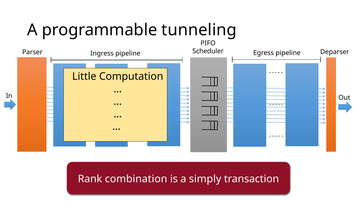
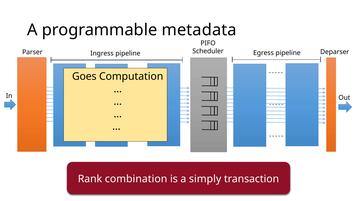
tunneling: tunneling -> metadata
Little: Little -> Goes
